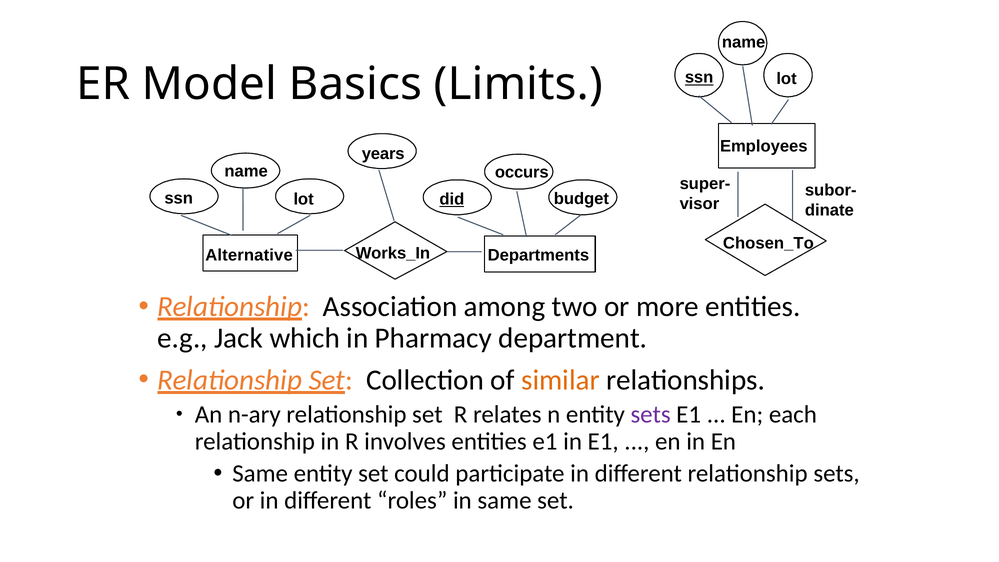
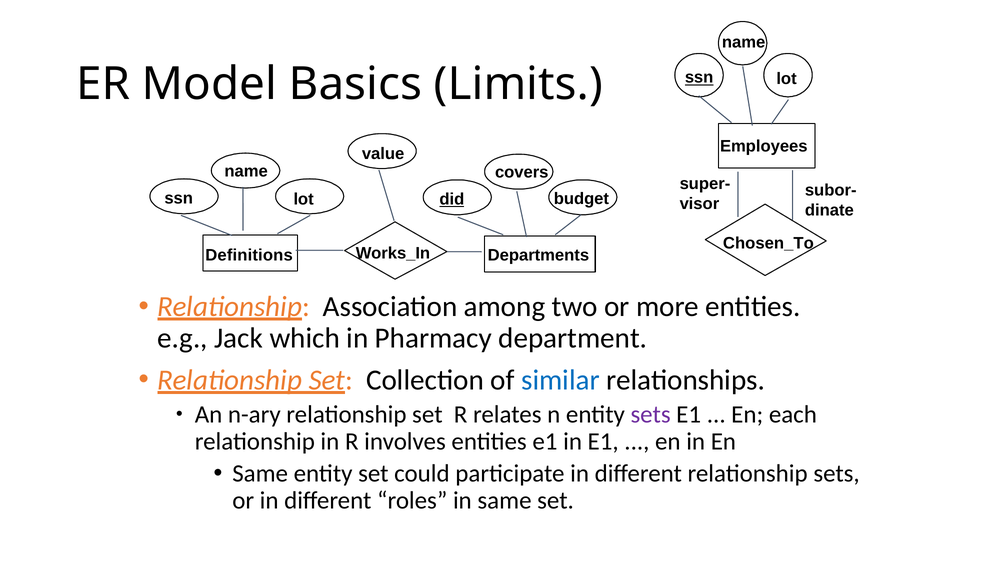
years: years -> value
occurs: occurs -> covers
Alternative: Alternative -> Definitions
similar colour: orange -> blue
